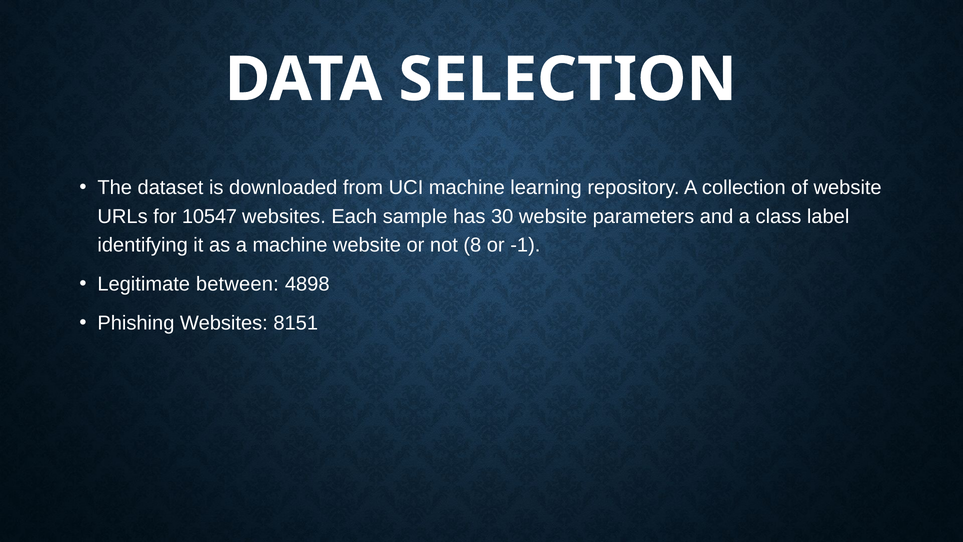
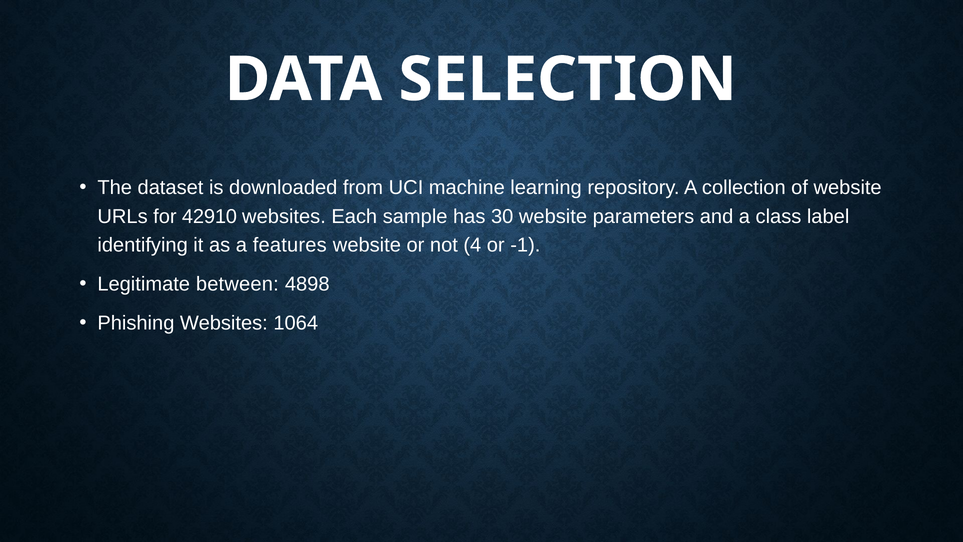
10547: 10547 -> 42910
a machine: machine -> features
8: 8 -> 4
8151: 8151 -> 1064
